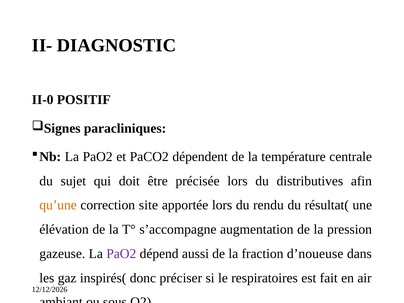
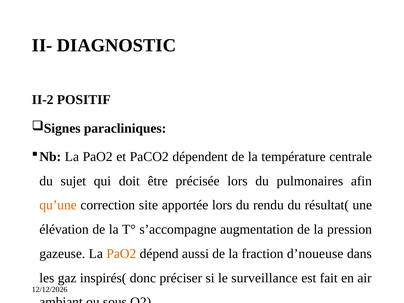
II-0: II-0 -> II-2
distributives: distributives -> pulmonaires
PaO2 at (121, 254) colour: purple -> orange
respiratoires: respiratoires -> surveillance
